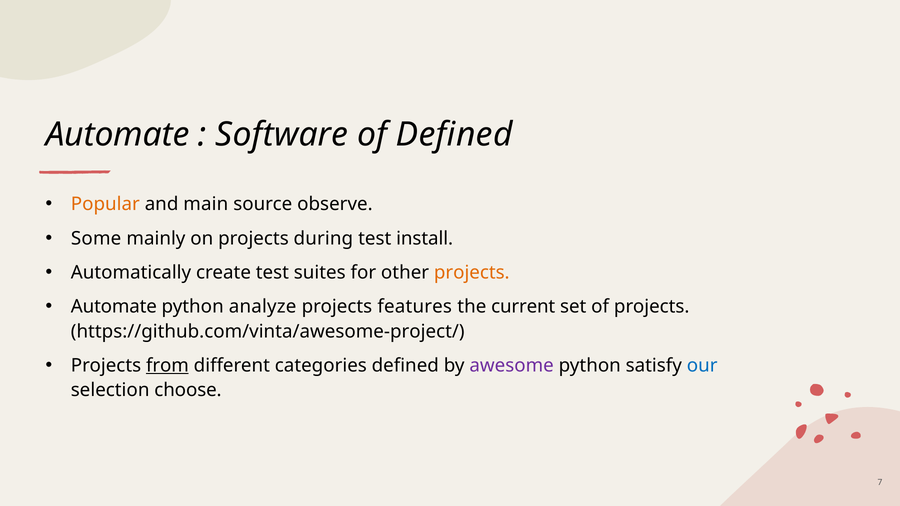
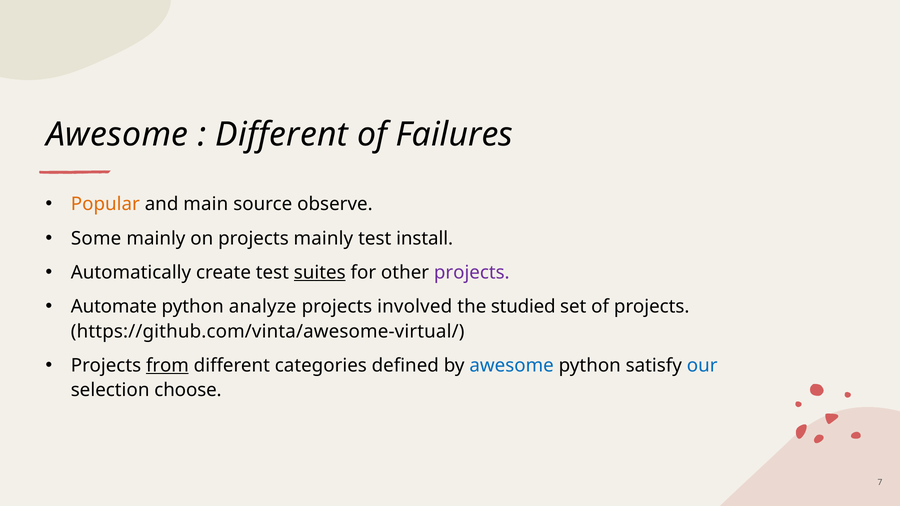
Automate at (117, 135): Automate -> Awesome
Software at (282, 135): Software -> Different
of Defined: Defined -> Failures
projects during: during -> mainly
suites underline: none -> present
projects at (472, 273) colour: orange -> purple
features: features -> involved
current: current -> studied
https://github.com/vinta/awesome-project/: https://github.com/vinta/awesome-project/ -> https://github.com/vinta/awesome-virtual/
awesome at (512, 366) colour: purple -> blue
